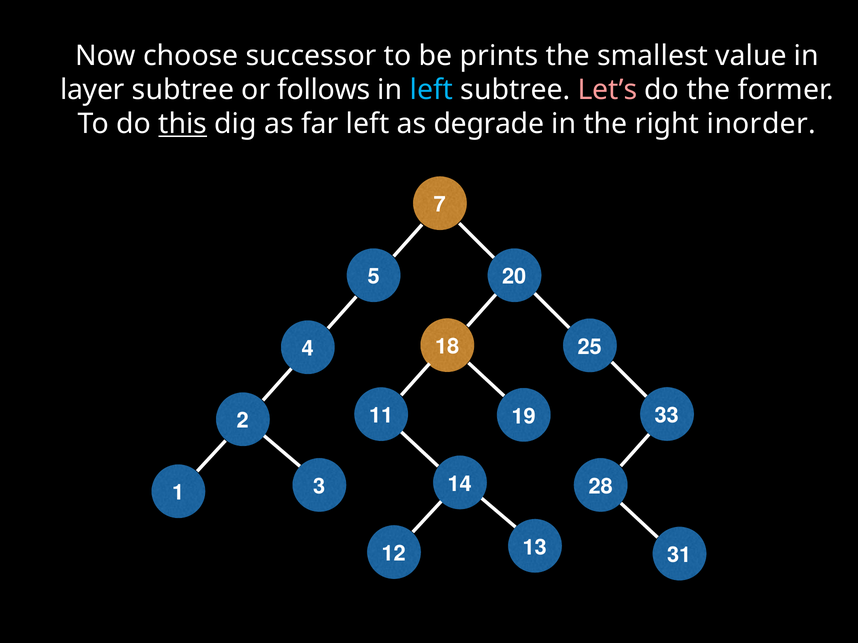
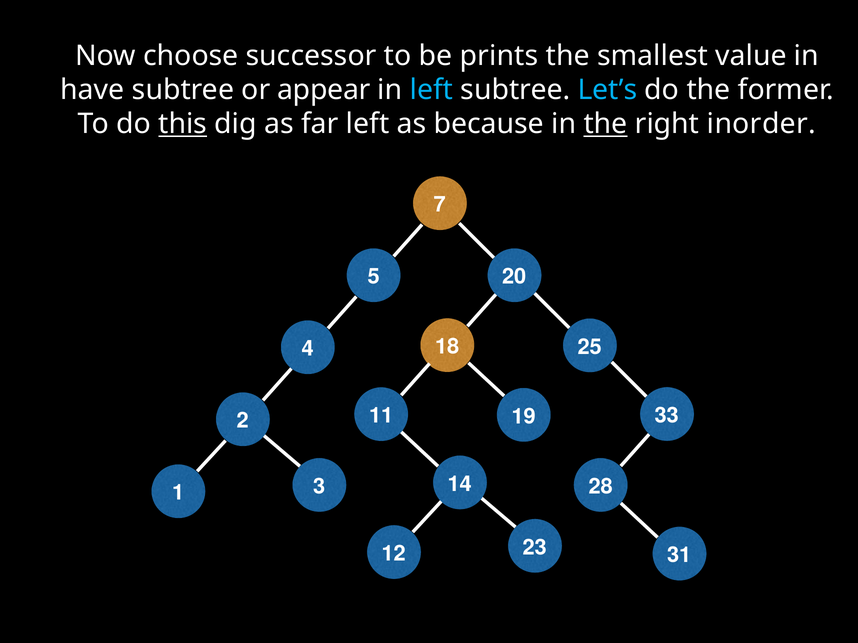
layer: layer -> have
follows: follows -> appear
Let’s colour: pink -> light blue
degrade: degrade -> because
the at (606, 124) underline: none -> present
13: 13 -> 23
